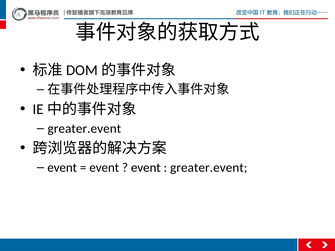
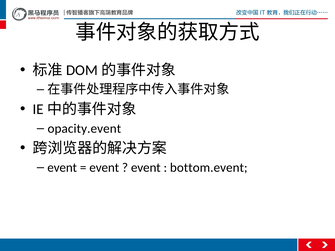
greater.event at (84, 129): greater.event -> opacity.event
greater.event at (209, 168): greater.event -> bottom.event
